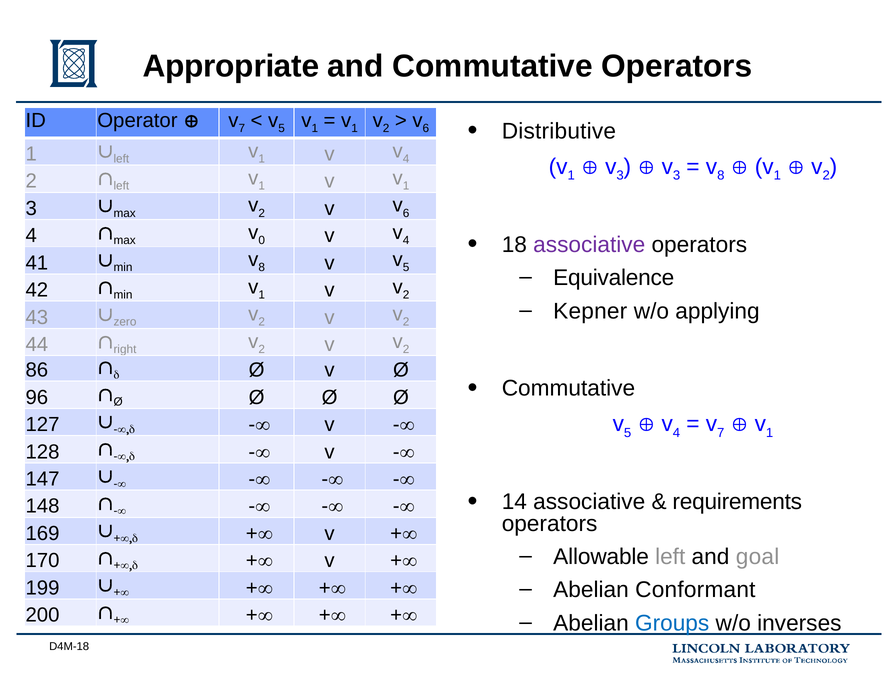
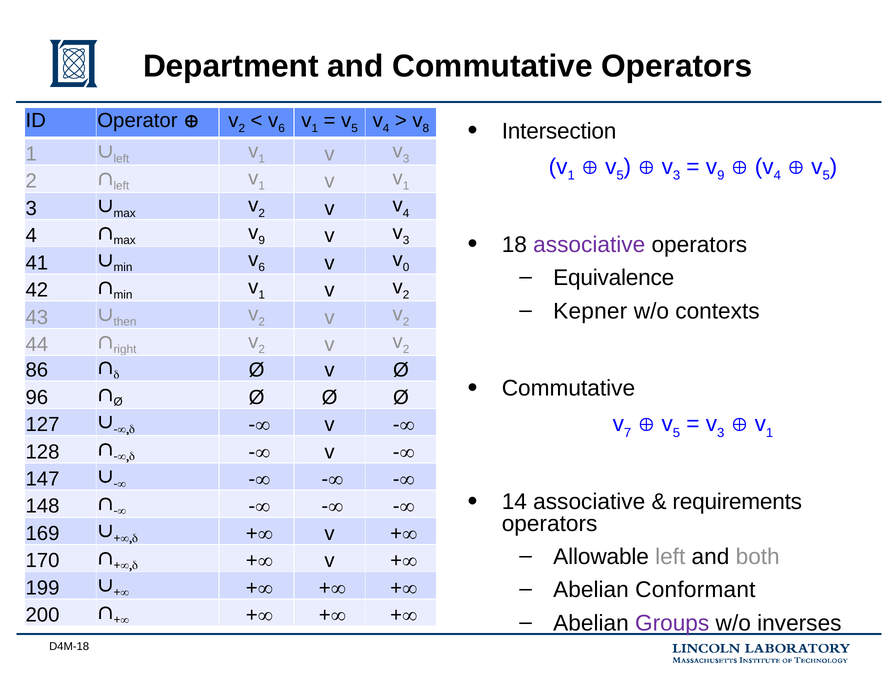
Appropriate: Appropriate -> Department
7 at (242, 128): 7 -> 2
5 at (282, 128): 5 -> 6
1 at (355, 128): 1 -> 5
2 at (386, 128): 2 -> 4
6 at (426, 128): 6 -> 8
Distributive: Distributive -> Intersection
1 v v 4: 4 -> 3
3 at (620, 175): 3 -> 5
8 at (721, 175): 8 -> 9
1 at (777, 175): 1 -> 4
2 at (826, 175): 2 -> 5
v v 6: 6 -> 4
0 at (262, 240): 0 -> 9
4 at (406, 240): 4 -> 3
8 at (262, 267): 8 -> 6
v v 5: 5 -> 0
applying: applying -> contexts
zero: zero -> then
5 at (628, 432): 5 -> 7
4 at (676, 432): 4 -> 5
7 at (721, 432): 7 -> 3
goal: goal -> both
Groups colour: blue -> purple
